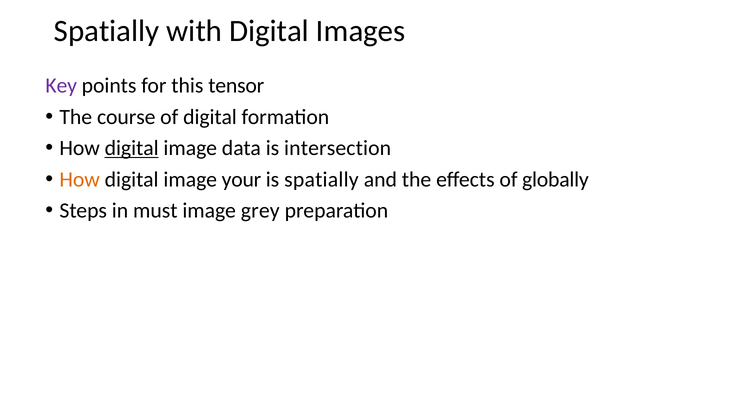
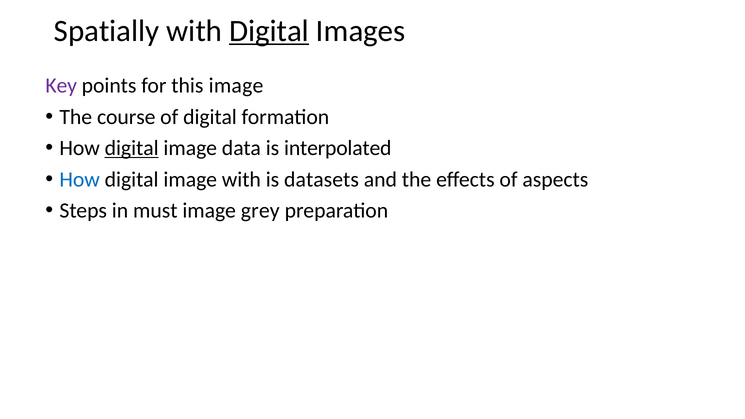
Digital at (269, 31) underline: none -> present
this tensor: tensor -> image
intersection: intersection -> interpolated
How at (80, 179) colour: orange -> blue
image your: your -> with
is spatially: spatially -> datasets
globally: globally -> aspects
